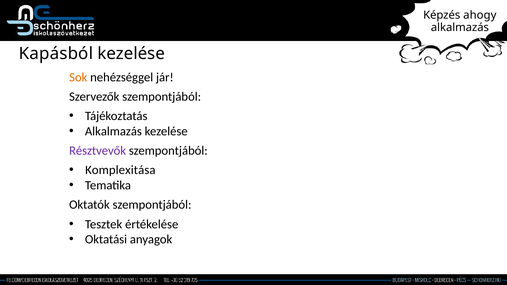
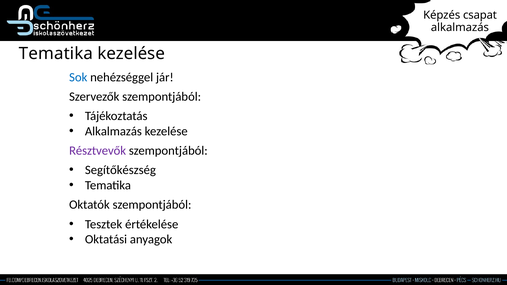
ahogy: ahogy -> csapat
Kapásból at (56, 54): Kapásból -> Tematika
Sok colour: orange -> blue
Komplexitása: Komplexitása -> Segítőkészség
